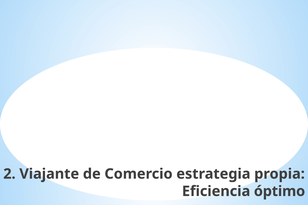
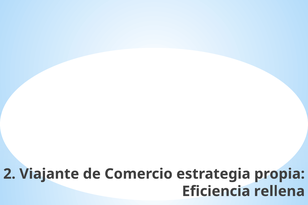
óptimo: óptimo -> rellena
